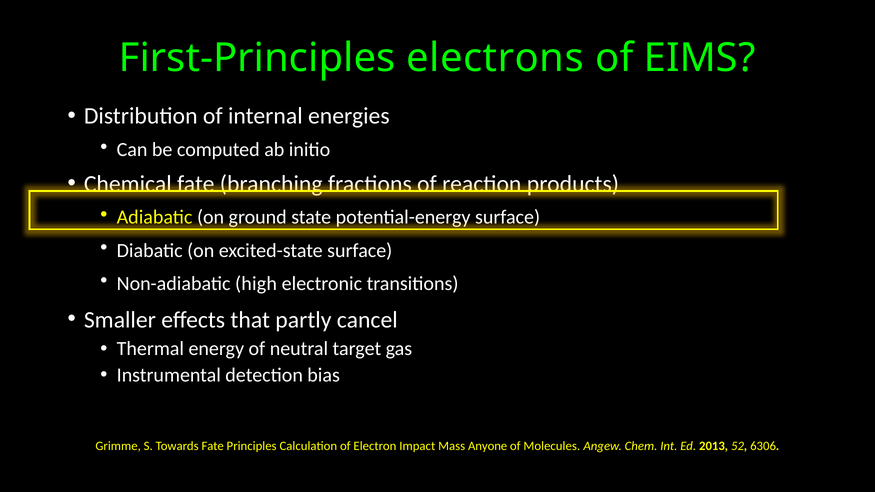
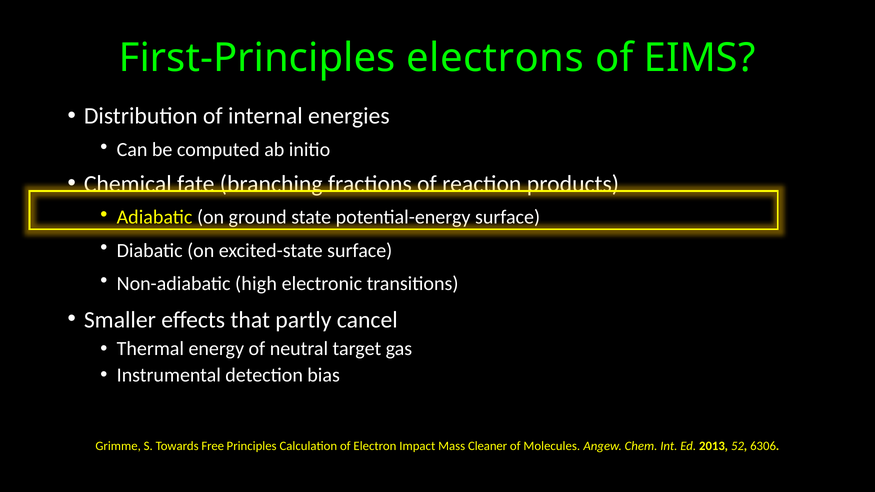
Towards Fate: Fate -> Free
Anyone: Anyone -> Cleaner
